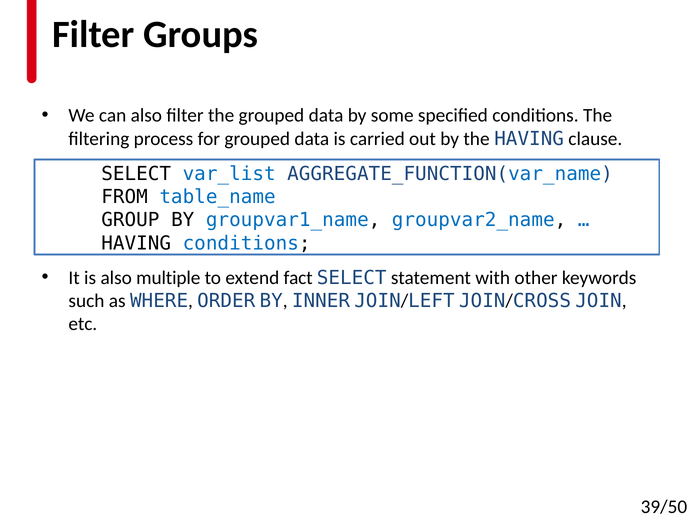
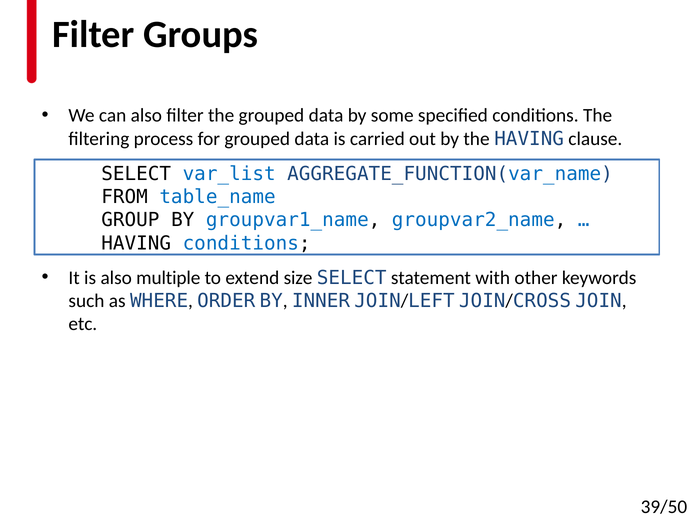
fact: fact -> size
